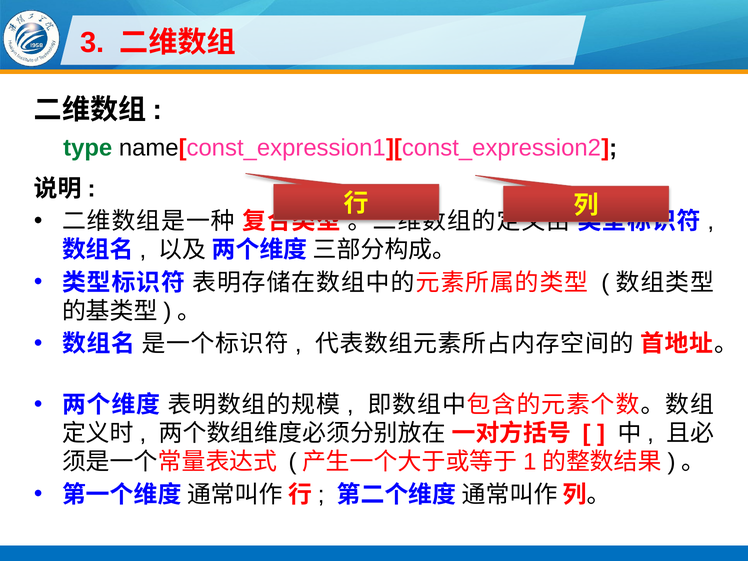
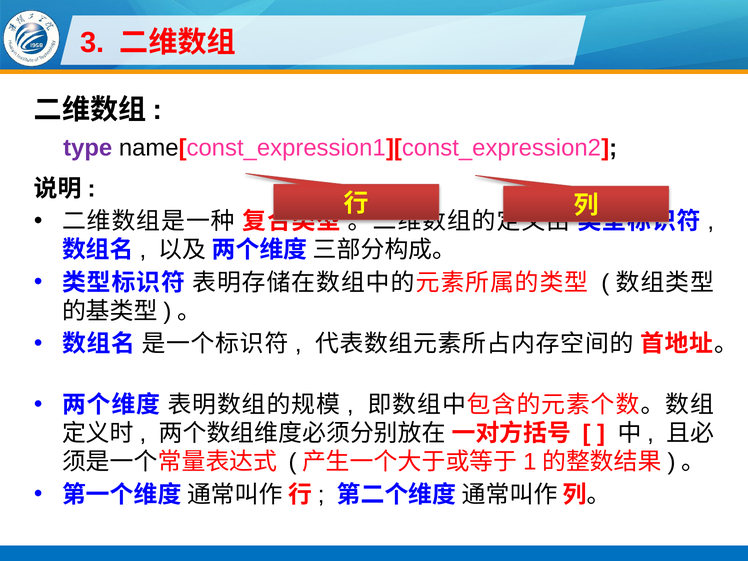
type colour: green -> purple
